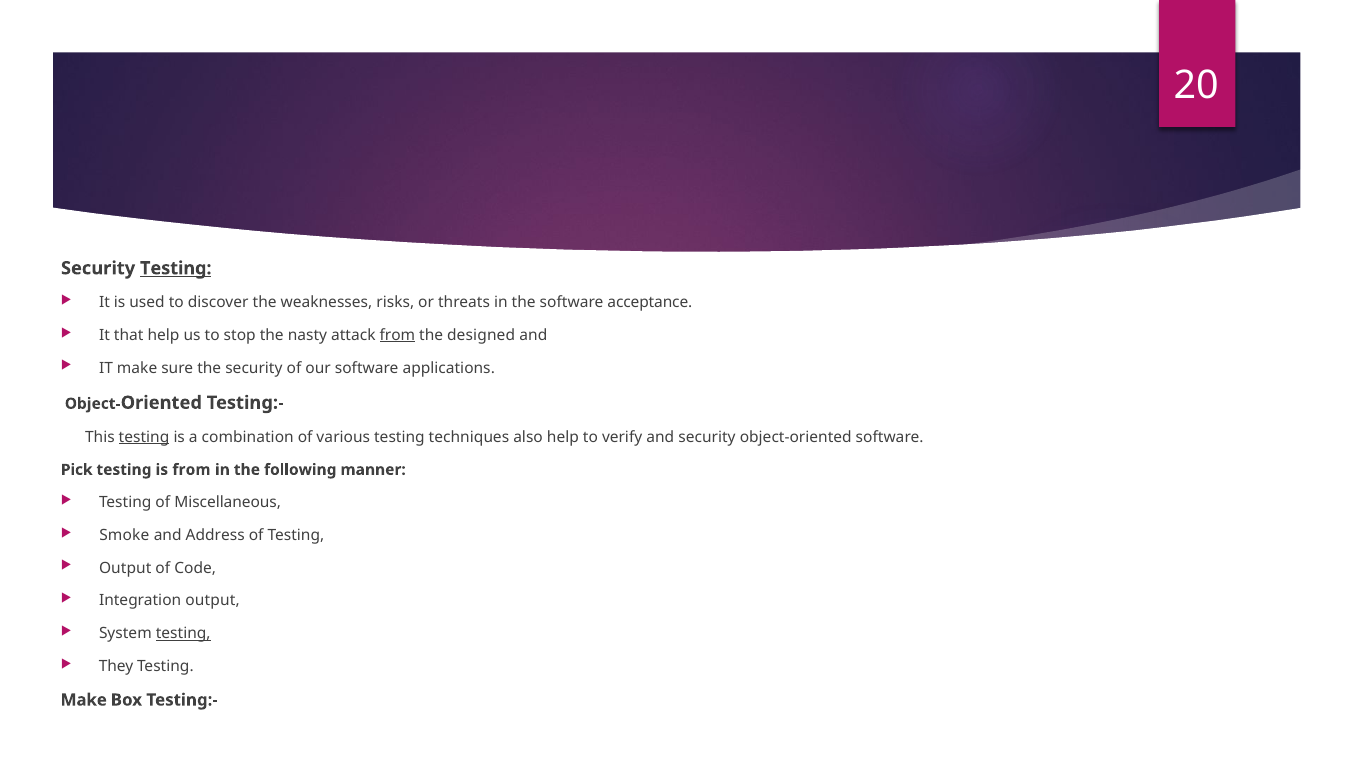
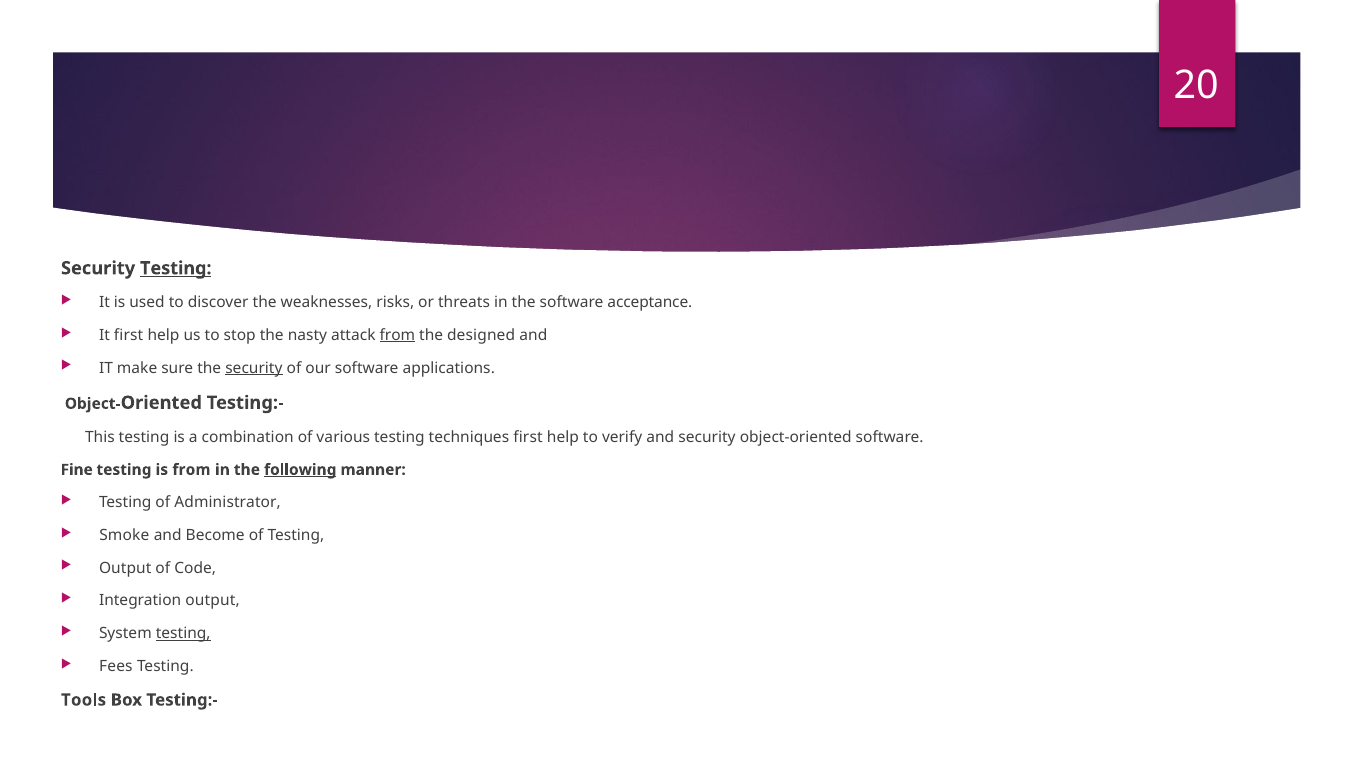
It that: that -> first
security at (254, 368) underline: none -> present
testing at (144, 437) underline: present -> none
techniques also: also -> first
Pick: Pick -> Fine
following underline: none -> present
Miscellaneous: Miscellaneous -> Administrator
Address: Address -> Become
They: They -> Fees
Make at (84, 700): Make -> Tools
